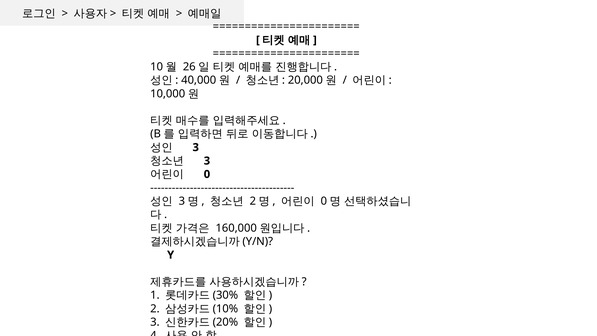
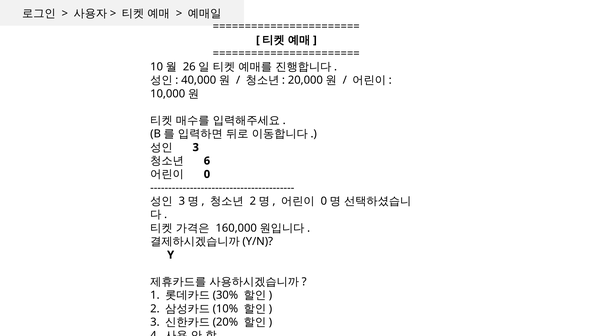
3 at (207, 161): 3 -> 6
